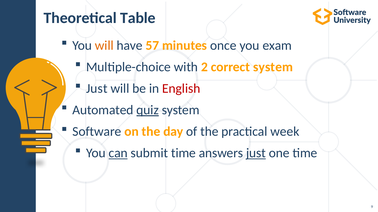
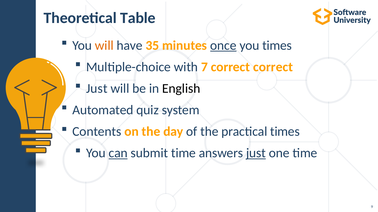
57: 57 -> 35
once underline: none -> present
you exam: exam -> times
2: 2 -> 7
correct system: system -> correct
English colour: red -> black
quiz underline: present -> none
Software: Software -> Contents
practical week: week -> times
